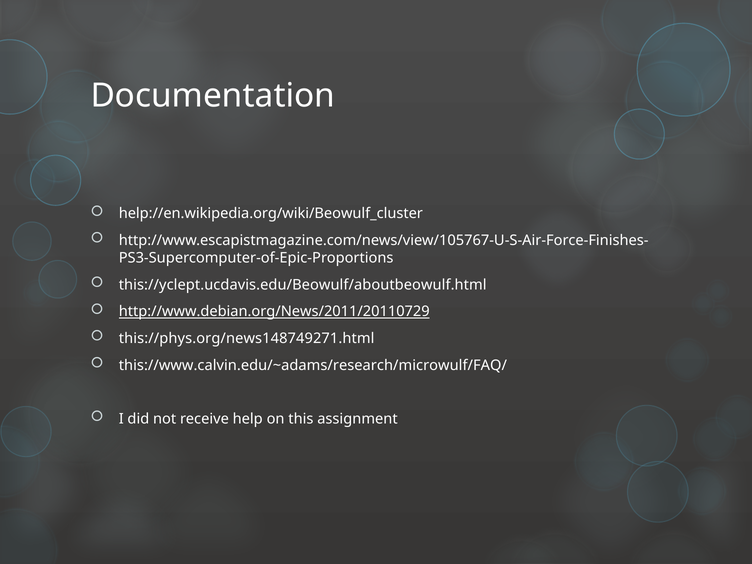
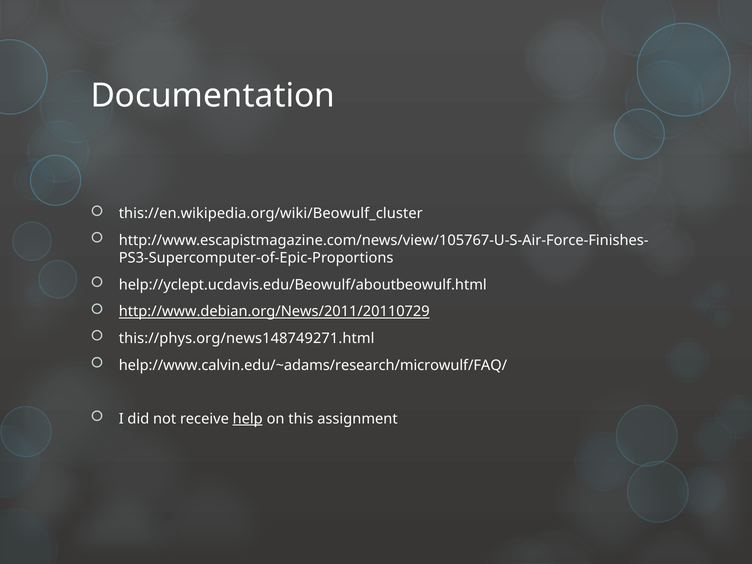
help://en.wikipedia.org/wiki/Beowulf_cluster: help://en.wikipedia.org/wiki/Beowulf_cluster -> this://en.wikipedia.org/wiki/Beowulf_cluster
this://yclept.ucdavis.edu/Beowulf/aboutbeowulf.html: this://yclept.ucdavis.edu/Beowulf/aboutbeowulf.html -> help://yclept.ucdavis.edu/Beowulf/aboutbeowulf.html
this://www.calvin.edu/~adams/research/microwulf/FAQ/: this://www.calvin.edu/~adams/research/microwulf/FAQ/ -> help://www.calvin.edu/~adams/research/microwulf/FAQ/
help underline: none -> present
